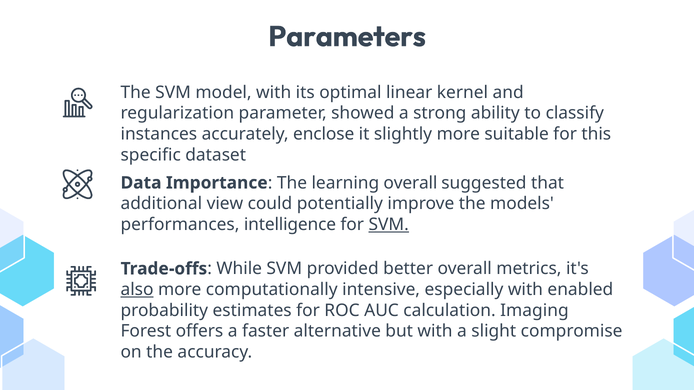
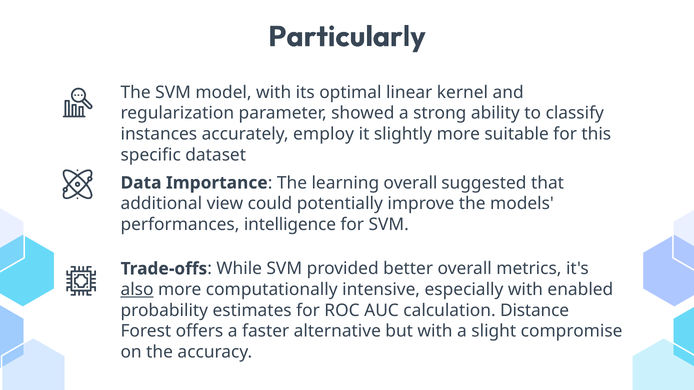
Parameters: Parameters -> Particularly
enclose: enclose -> employ
SVM at (389, 225) underline: present -> none
Imaging: Imaging -> Distance
